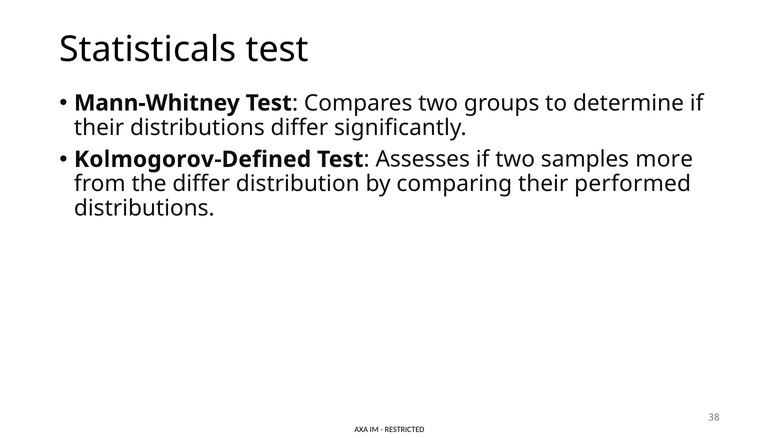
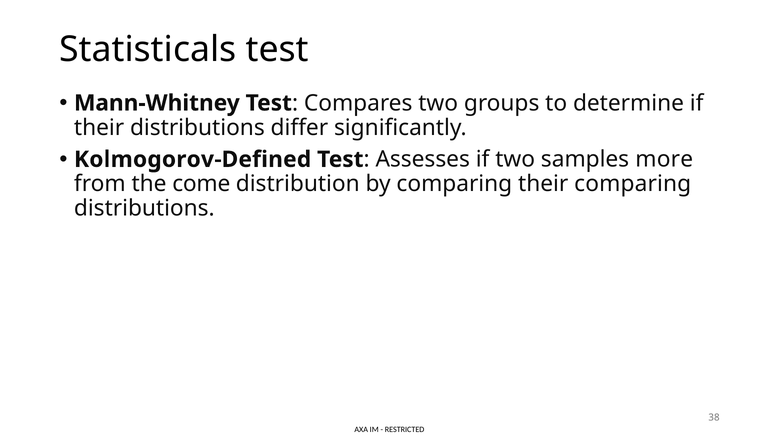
the differ: differ -> come
their performed: performed -> comparing
